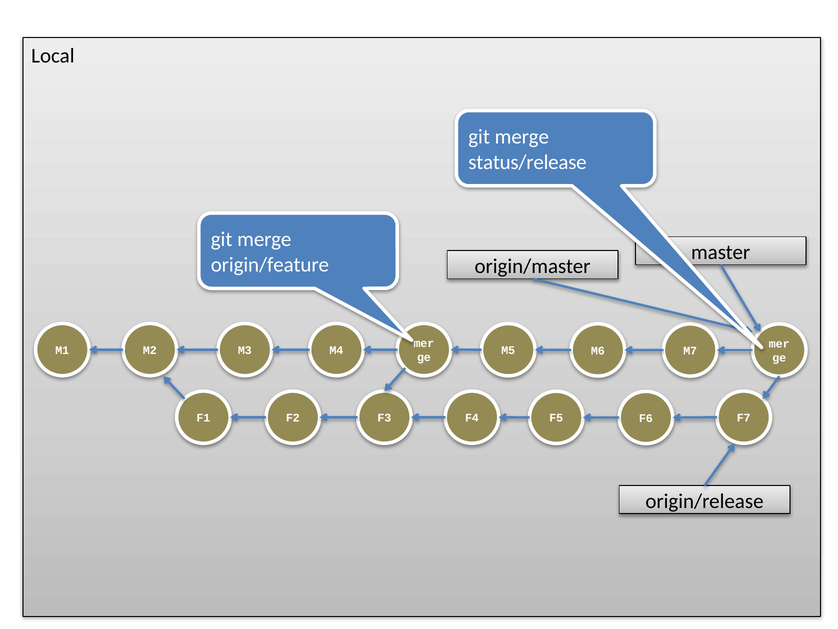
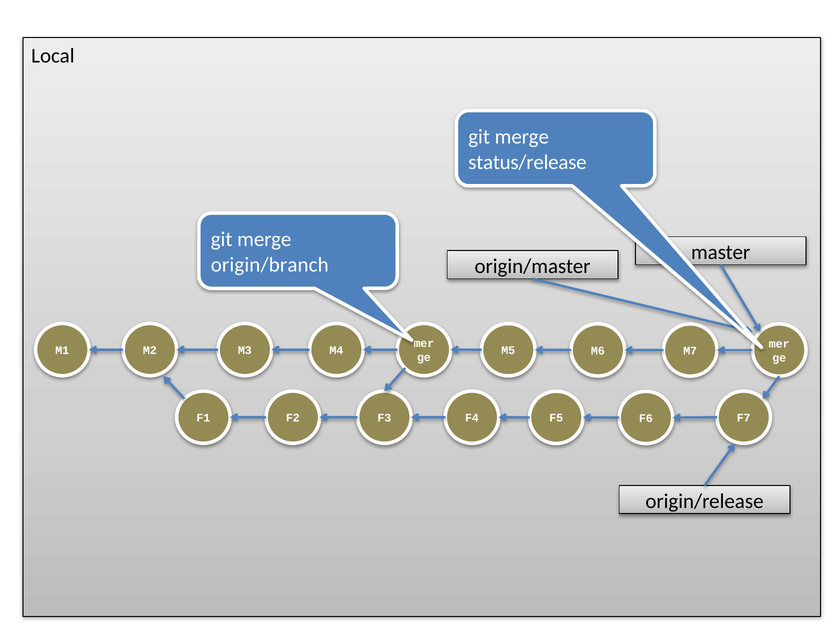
origin/feature: origin/feature -> origin/branch
